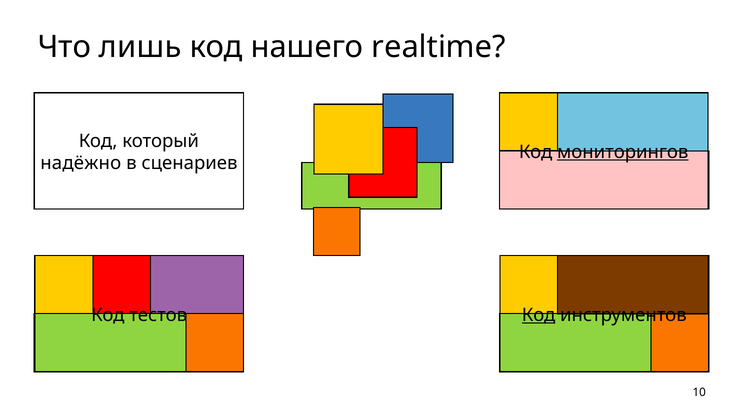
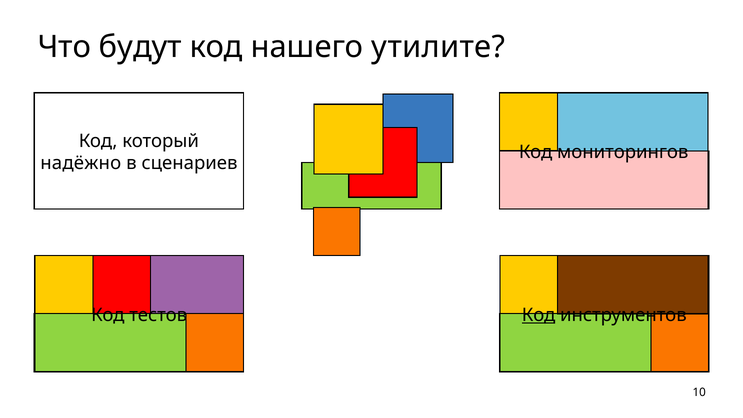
лишь: лишь -> будут
realtime: realtime -> утилите
мониторингов underline: present -> none
